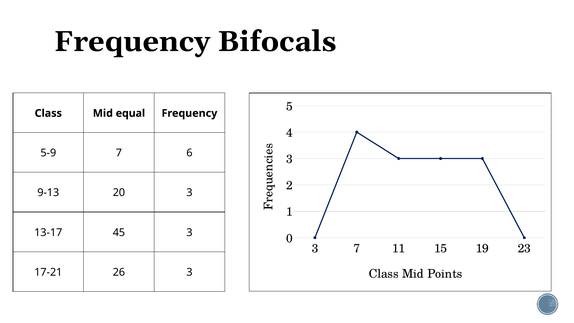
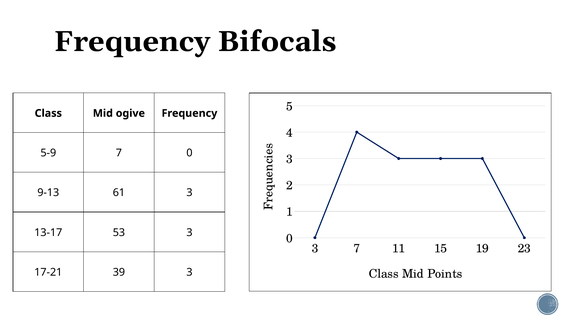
equal: equal -> ogive
7 6: 6 -> 0
20: 20 -> 61
45: 45 -> 53
26: 26 -> 39
